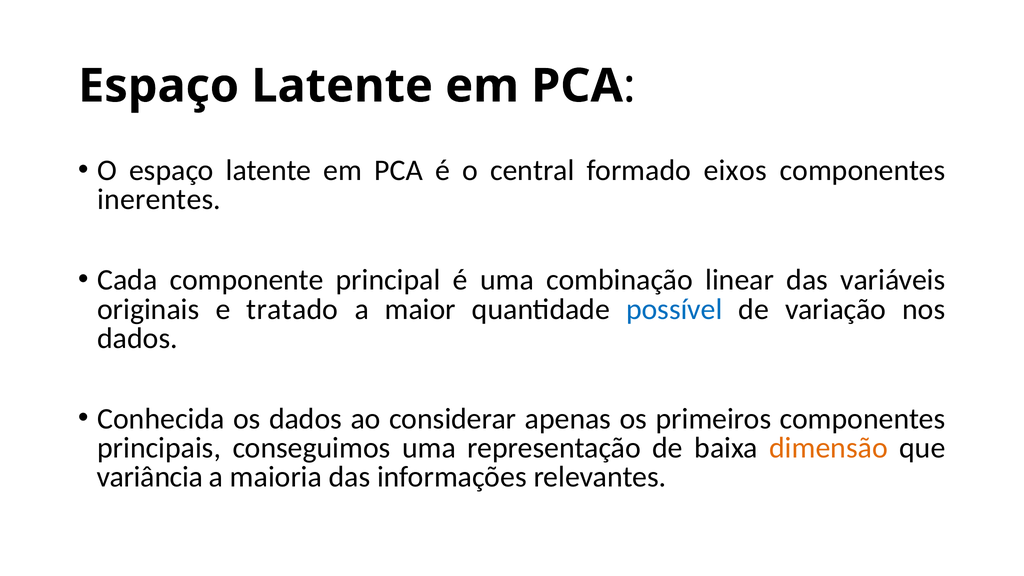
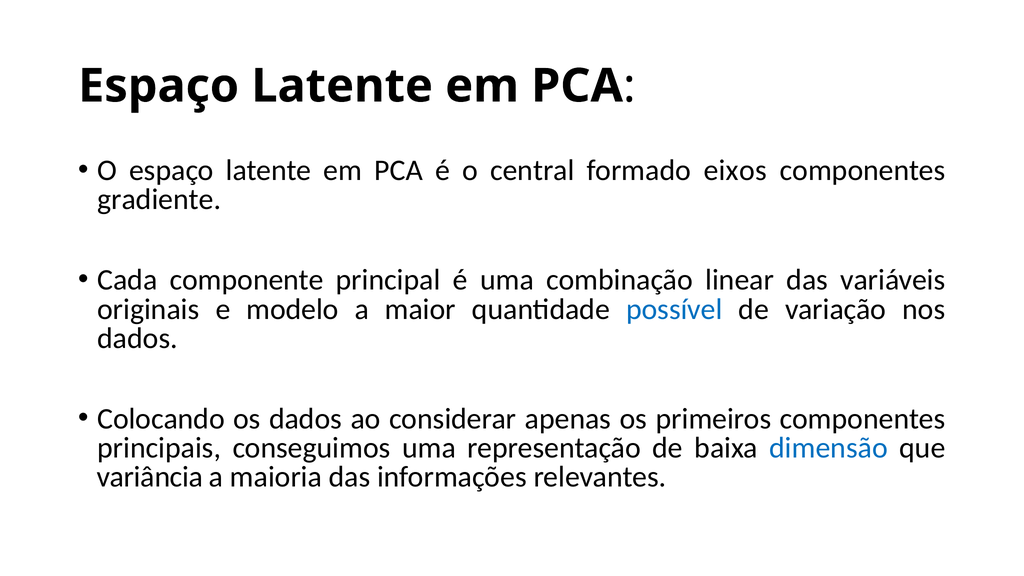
inerentes: inerentes -> gradiente
tratado: tratado -> modelo
Conhecida: Conhecida -> Colocando
dimensão colour: orange -> blue
